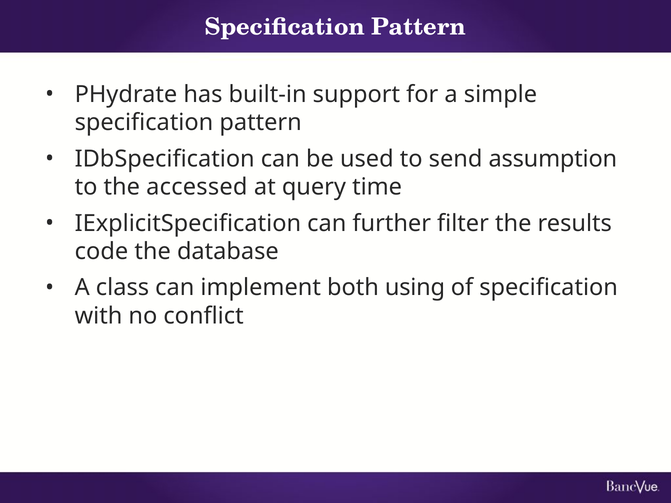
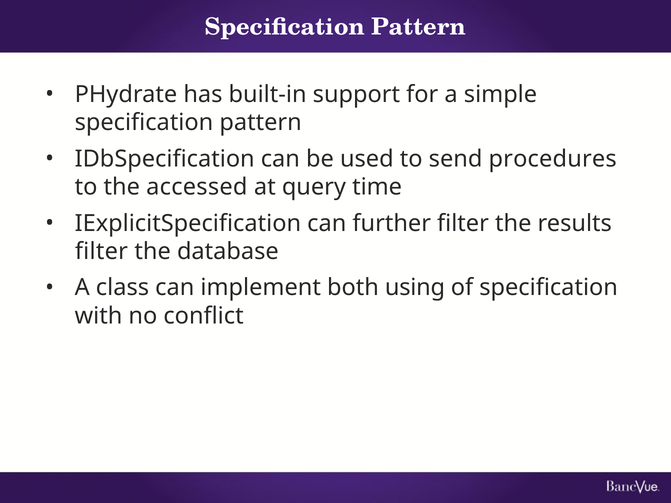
assumption: assumption -> procedures
code at (101, 252): code -> filter
